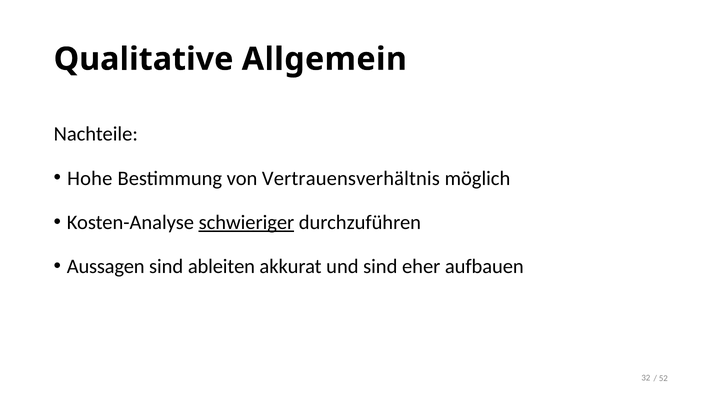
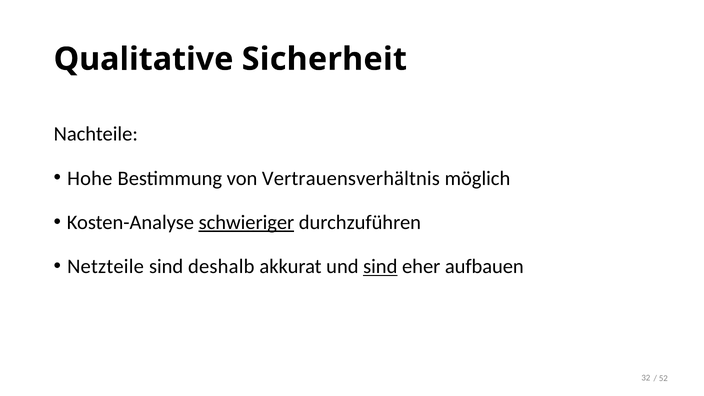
Allgemein: Allgemein -> Sicherheit
Aussagen: Aussagen -> Netzteile
ableiten: ableiten -> deshalb
sind at (380, 267) underline: none -> present
